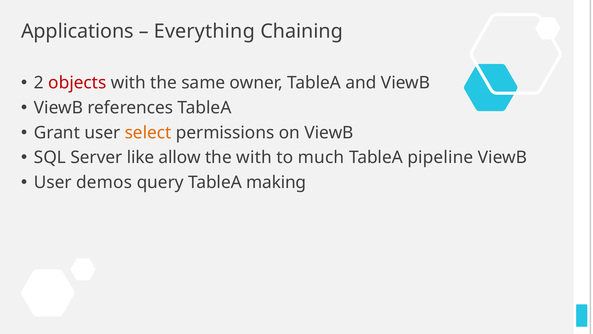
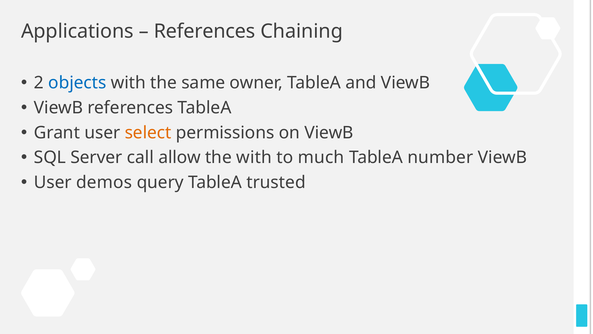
Everything at (204, 31): Everything -> References
objects colour: red -> blue
like: like -> call
pipeline: pipeline -> number
making: making -> trusted
